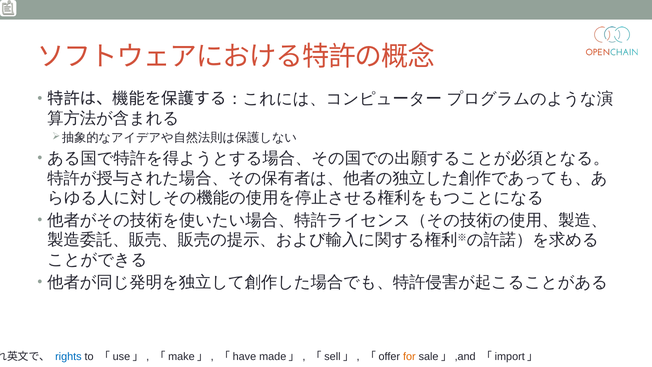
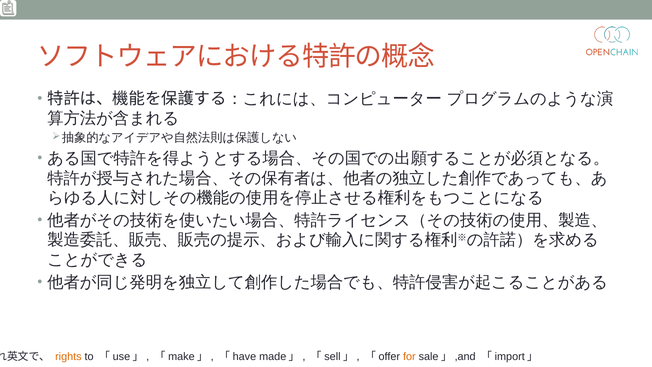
rights colour: blue -> orange
